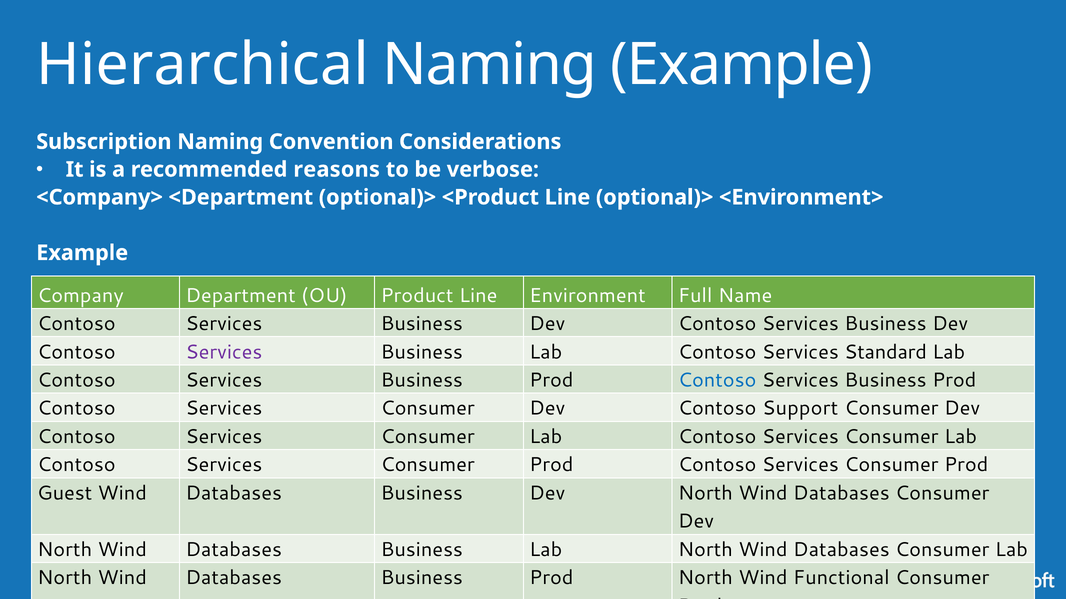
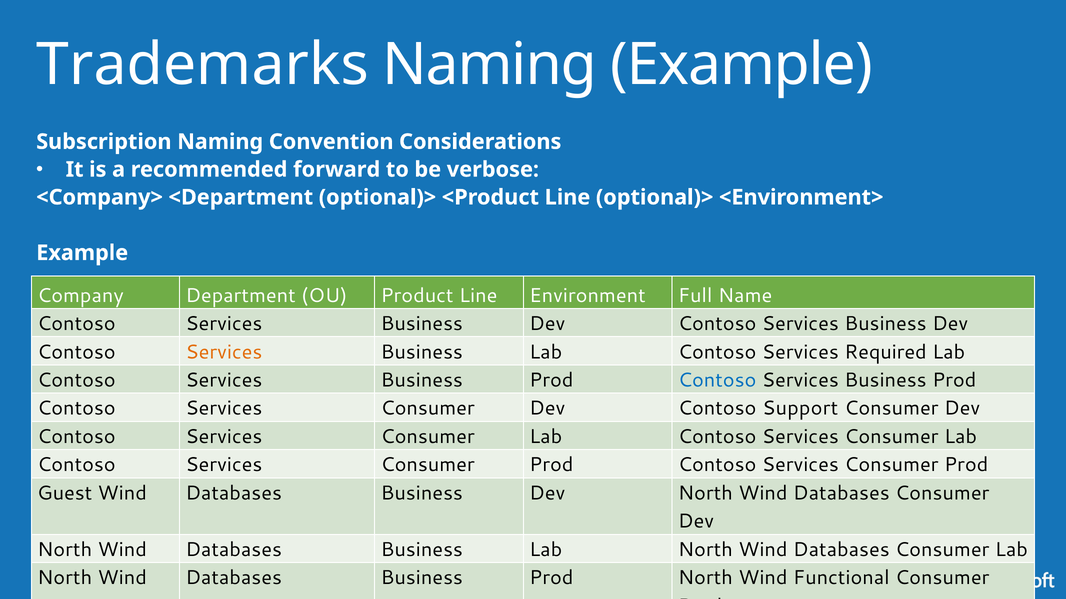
Hierarchical: Hierarchical -> Trademarks
reasons: reasons -> forward
Services at (224, 352) colour: purple -> orange
Standard: Standard -> Required
